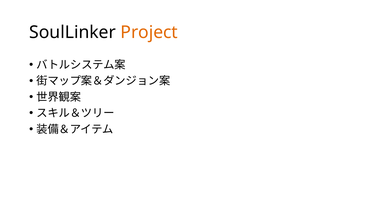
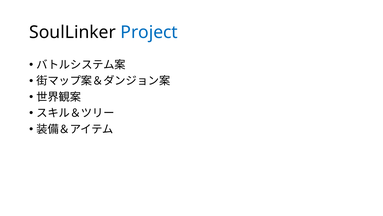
Project colour: orange -> blue
